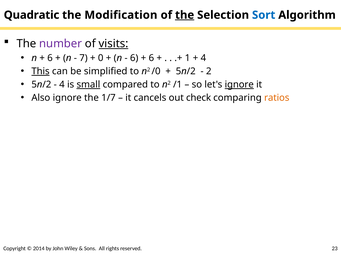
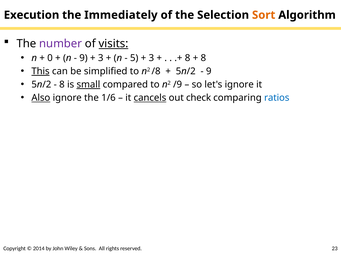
Quadratic: Quadratic -> Execution
Modification: Modification -> Immediately
the at (185, 15) underline: present -> none
Sort colour: blue -> orange
6 at (50, 58): 6 -> 0
7 at (83, 58): 7 -> 9
0 at (101, 58): 0 -> 3
6 at (134, 58): 6 -> 5
6 at (151, 58): 6 -> 3
1 at (188, 58): 1 -> 8
4 at (203, 58): 4 -> 8
/0: /0 -> /8
2 at (209, 71): 2 -> 9
4 at (62, 84): 4 -> 8
/1: /1 -> /9
ignore at (239, 84) underline: present -> none
Also underline: none -> present
1/7: 1/7 -> 1/6
cancels underline: none -> present
ratios colour: orange -> blue
